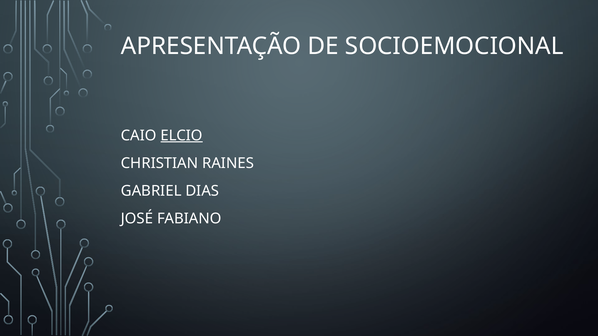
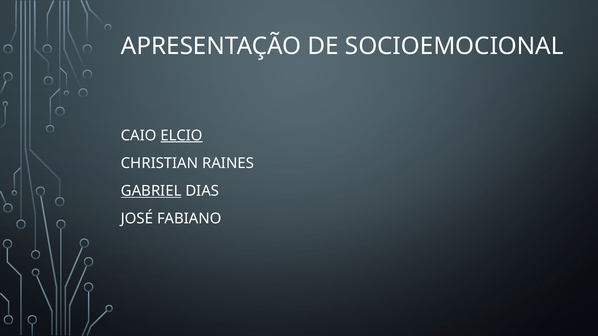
GABRIEL underline: none -> present
